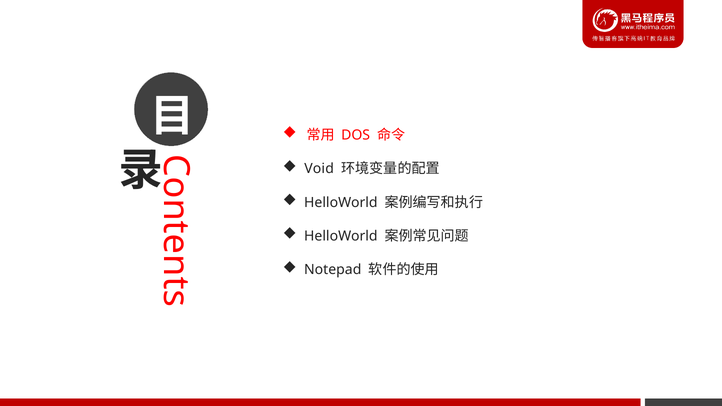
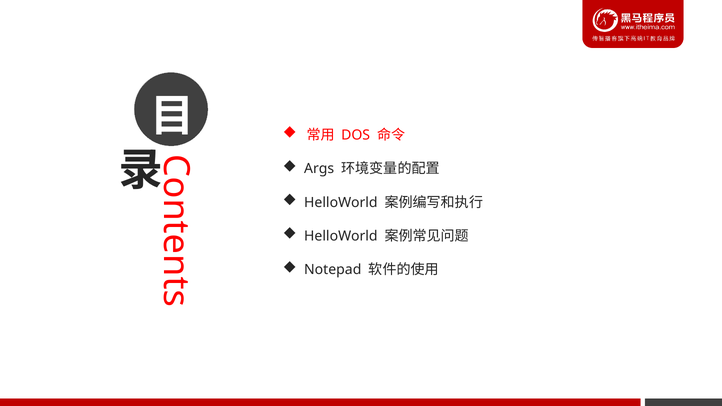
Void: Void -> Args
